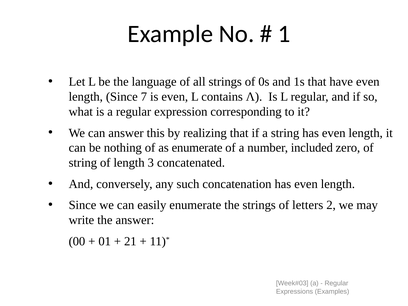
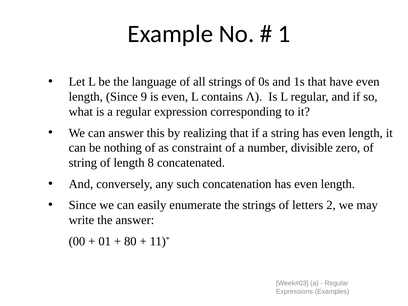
7: 7 -> 9
as enumerate: enumerate -> constraint
included: included -> divisible
3: 3 -> 8
21: 21 -> 80
